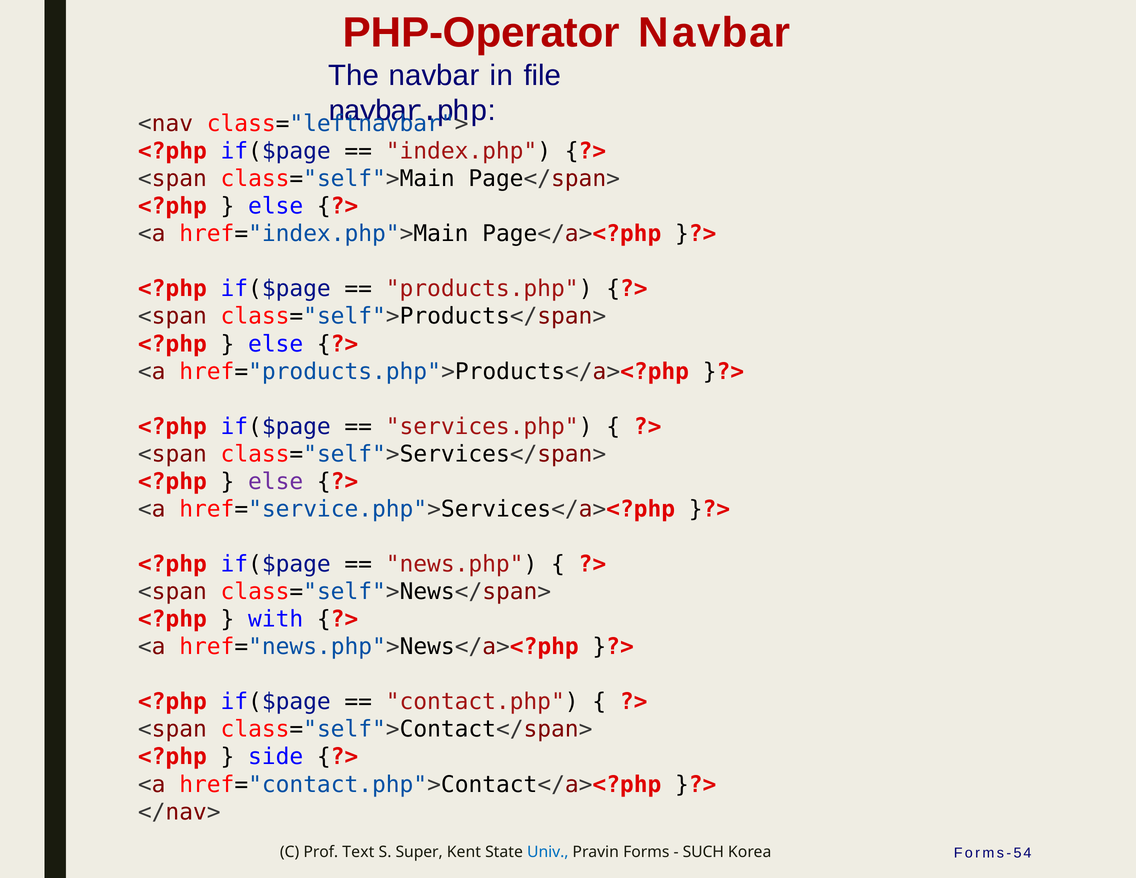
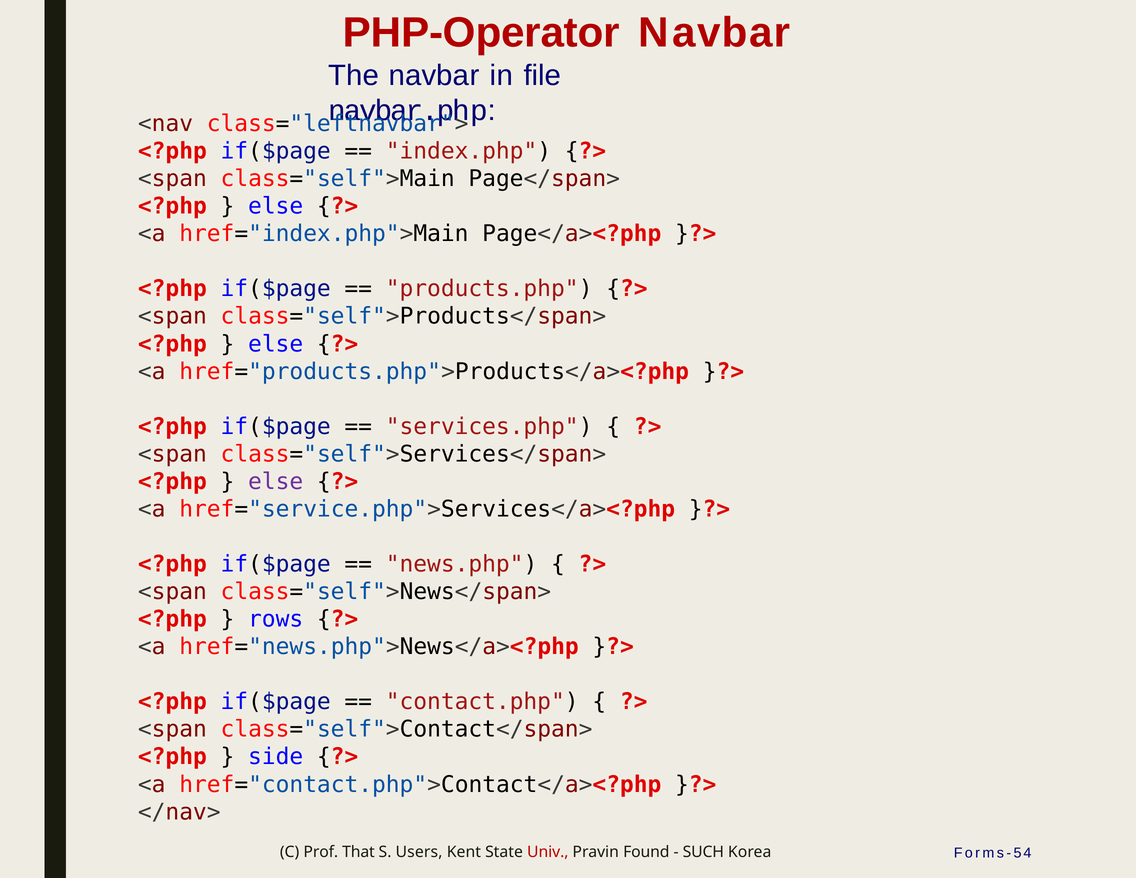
with: with -> rows
Text: Text -> That
Super: Super -> Users
Univ colour: blue -> red
Forms: Forms -> Found
